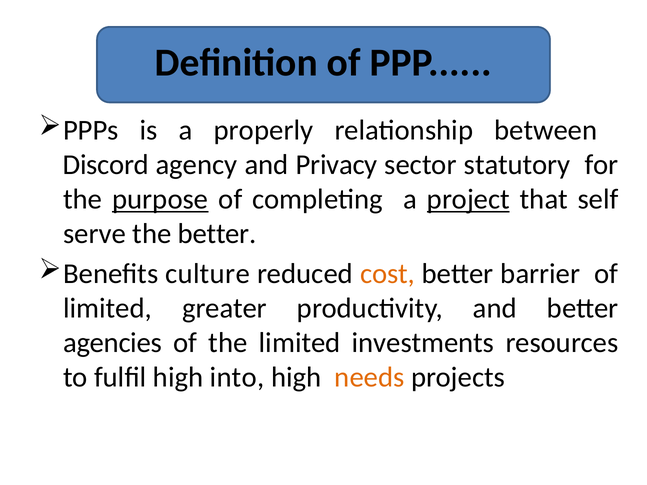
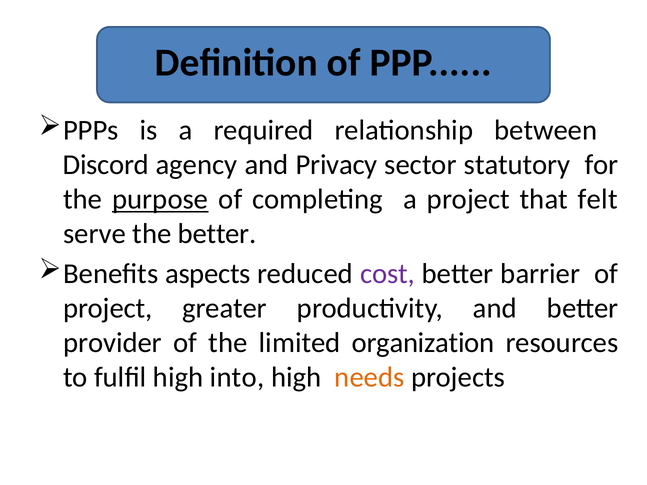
properly: properly -> required
project at (468, 199) underline: present -> none
self: self -> felt
culture: culture -> aspects
cost colour: orange -> purple
limited at (108, 309): limited -> project
agencies: agencies -> provider
investments: investments -> organization
